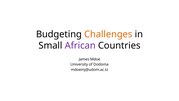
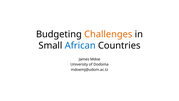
African colour: purple -> blue
